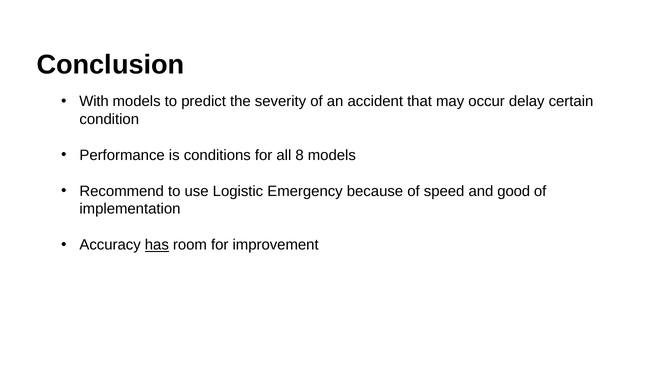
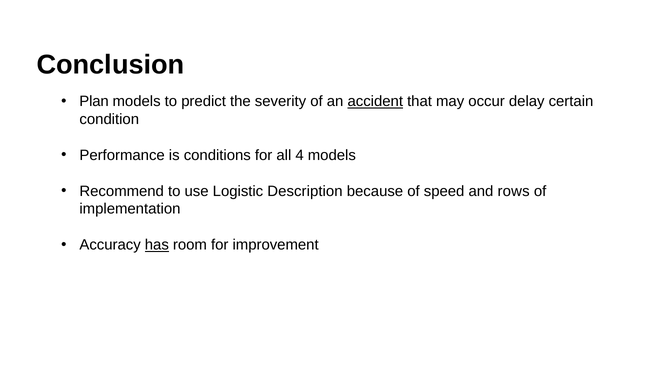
With: With -> Plan
accident underline: none -> present
8: 8 -> 4
Emergency: Emergency -> Description
good: good -> rows
